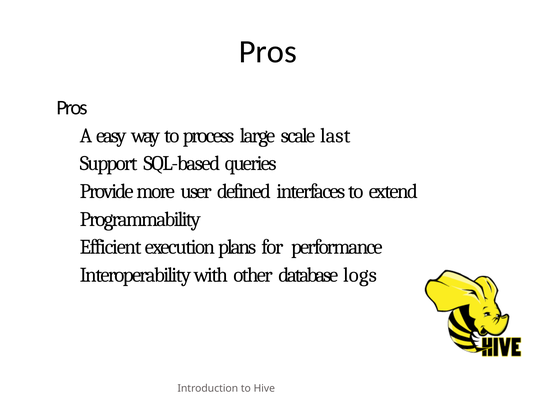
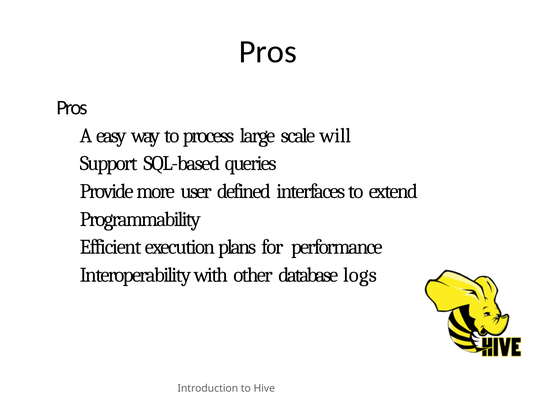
last: last -> will
